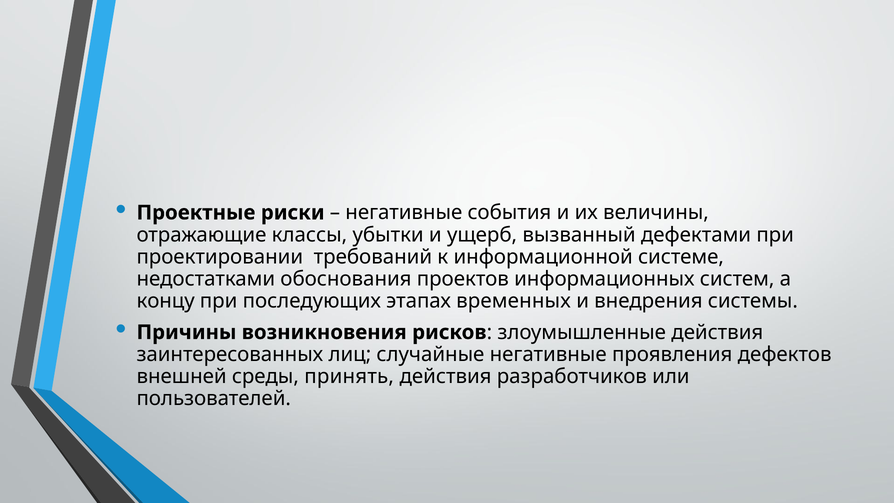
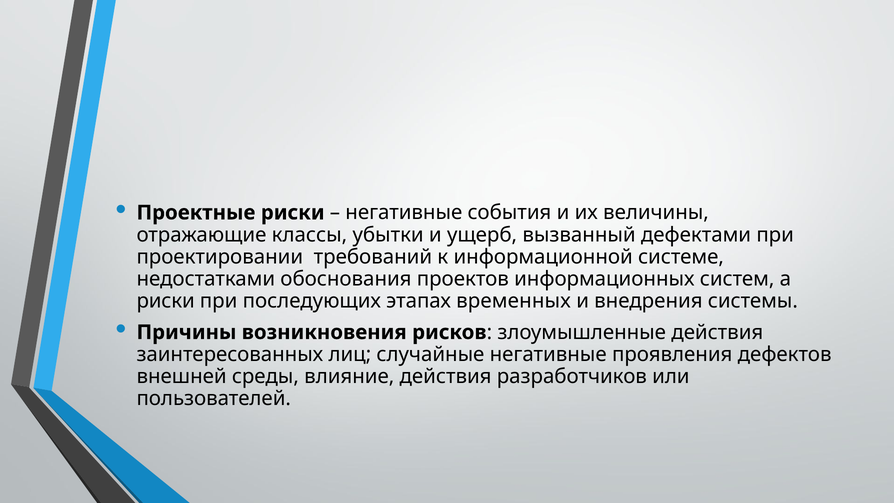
концу at (166, 301): концу -> риски
принять: принять -> влияние
